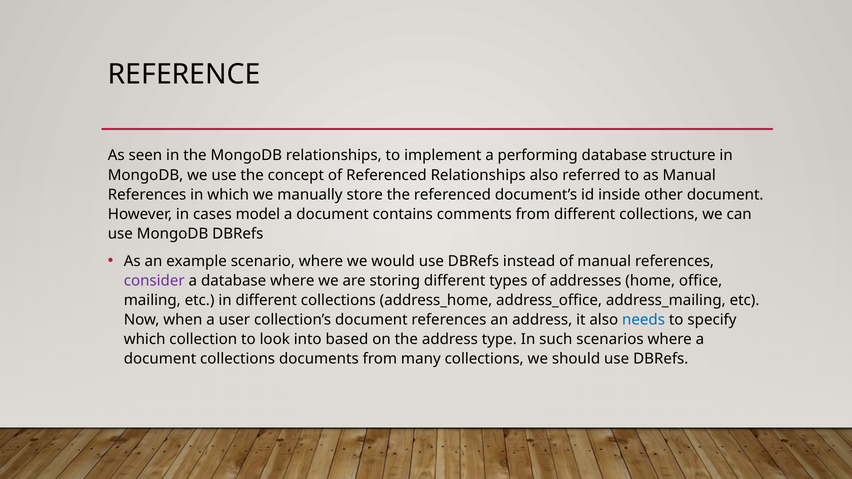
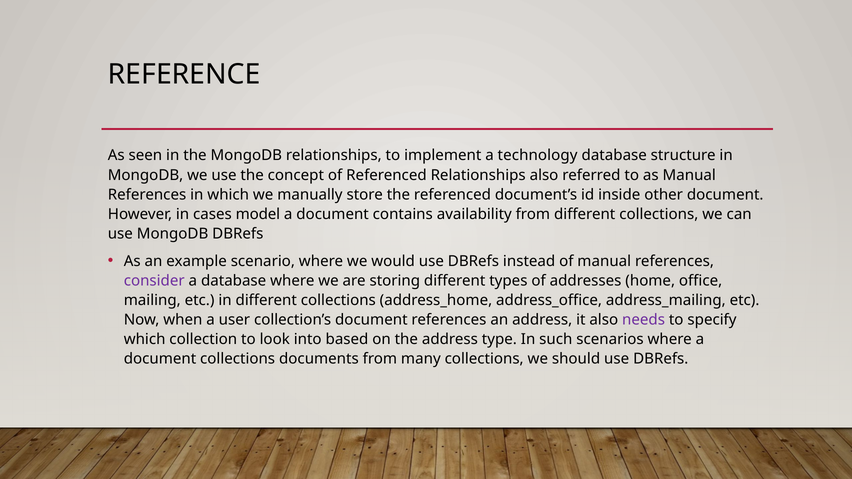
performing: performing -> technology
comments: comments -> availability
needs colour: blue -> purple
